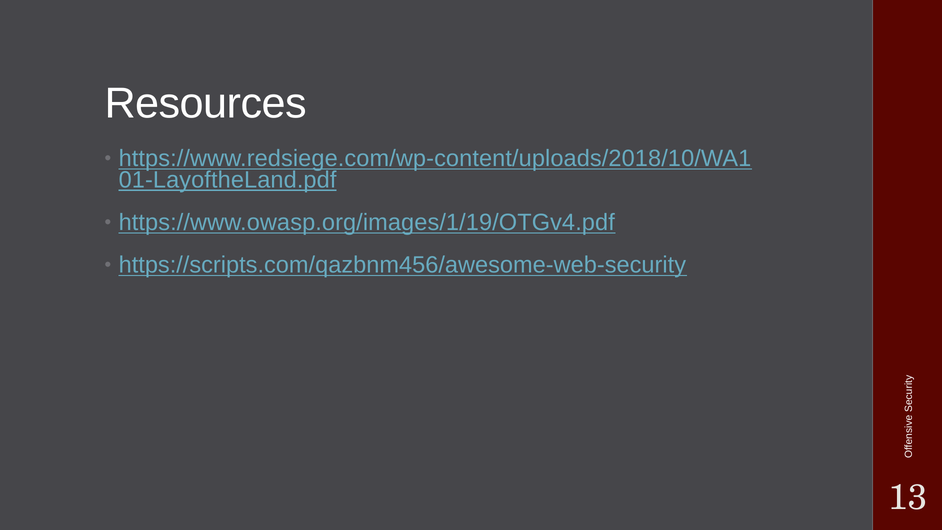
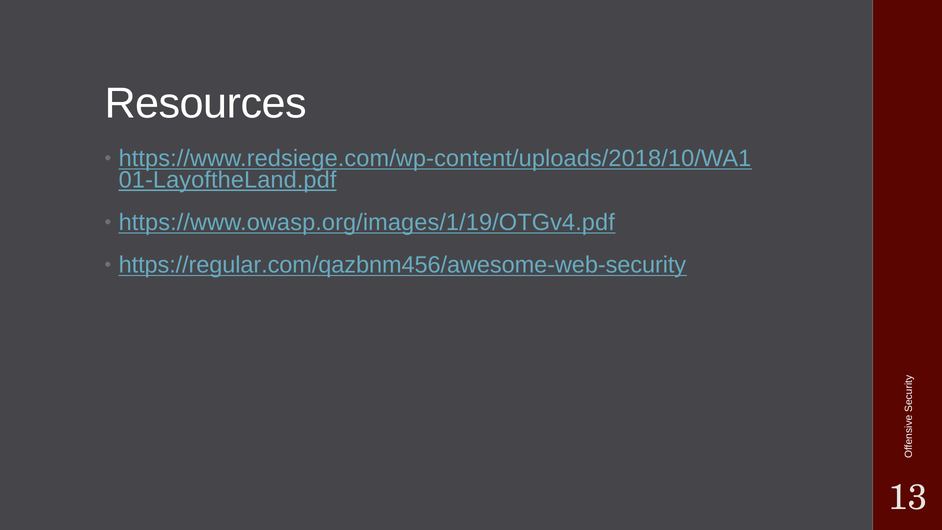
https://scripts.com/qazbnm456/awesome-web-security: https://scripts.com/qazbnm456/awesome-web-security -> https://regular.com/qazbnm456/awesome-web-security
